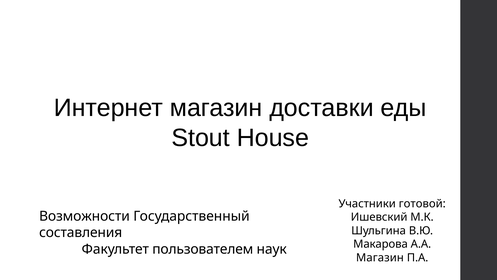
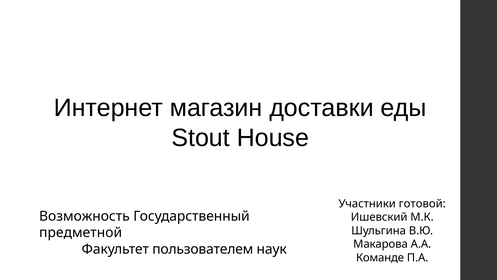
Возможности: Возможности -> Возможность
составления: составления -> предметной
Магазин at (380, 257): Магазин -> Команде
